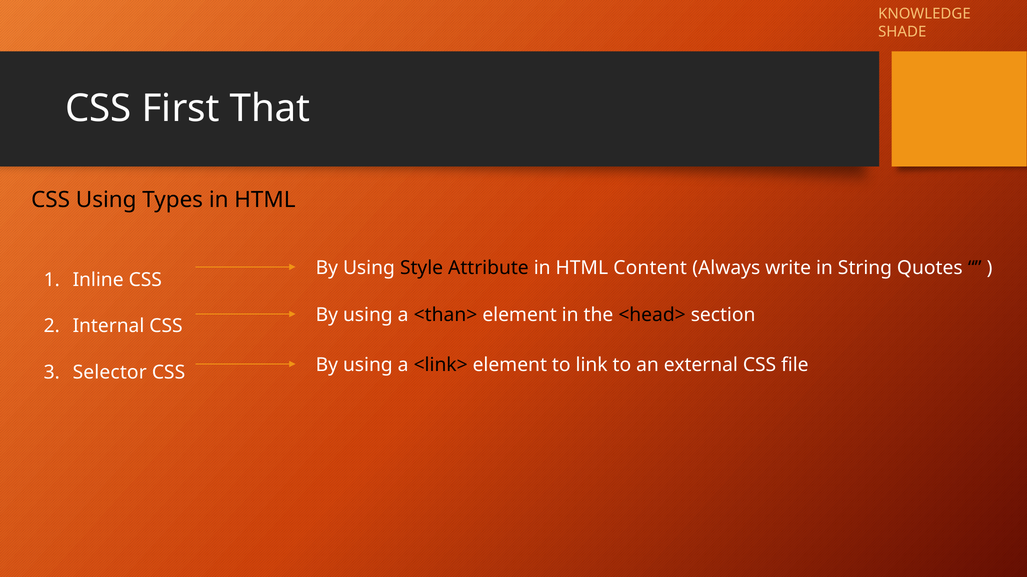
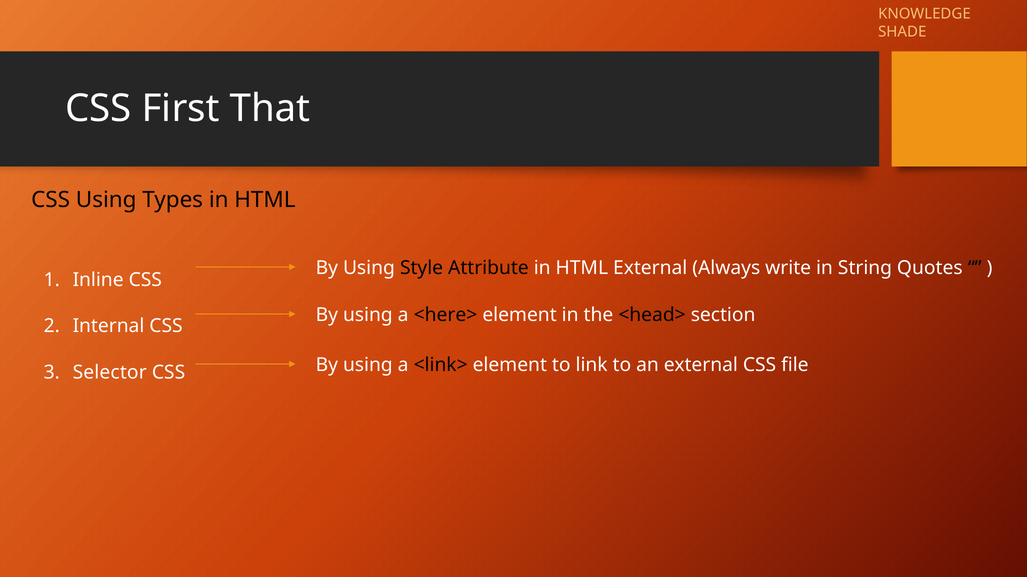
HTML Content: Content -> External
<than>: <than> -> <here>
